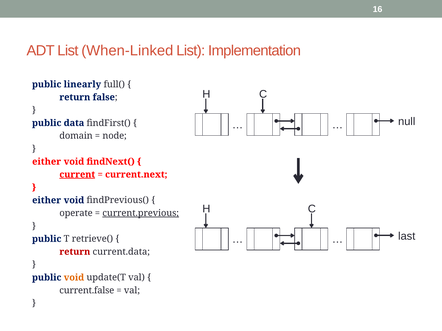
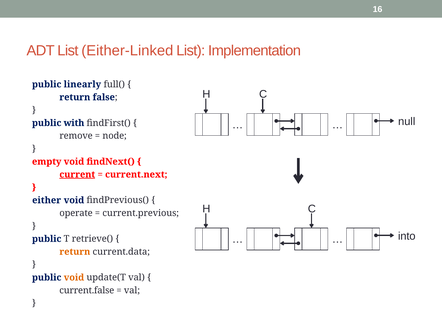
When-Linked: When-Linked -> Either-Linked
data: data -> with
domain: domain -> remove
either at (47, 162): either -> empty
current.previous underline: present -> none
last: last -> into
return at (75, 252) colour: red -> orange
